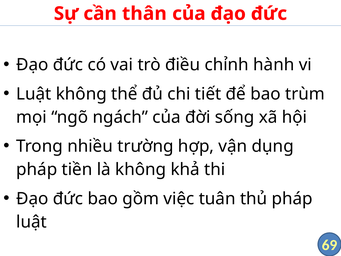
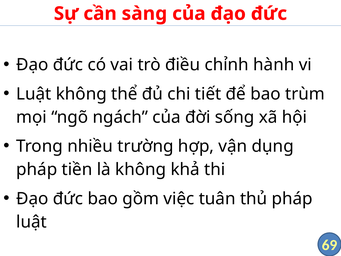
thân: thân -> sàng
